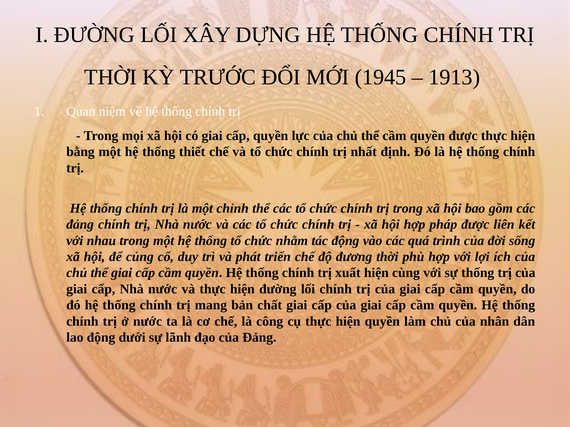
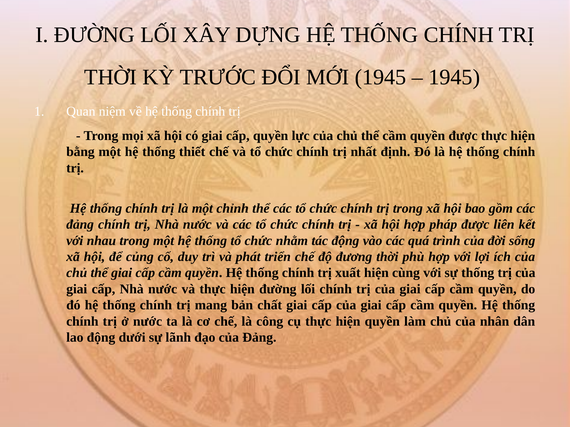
1913 at (454, 77): 1913 -> 1945
